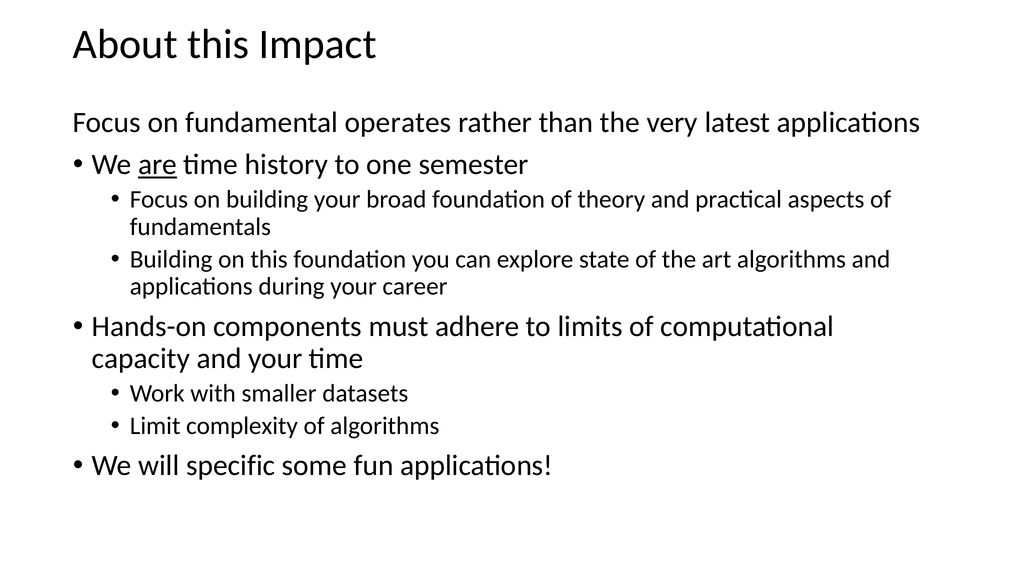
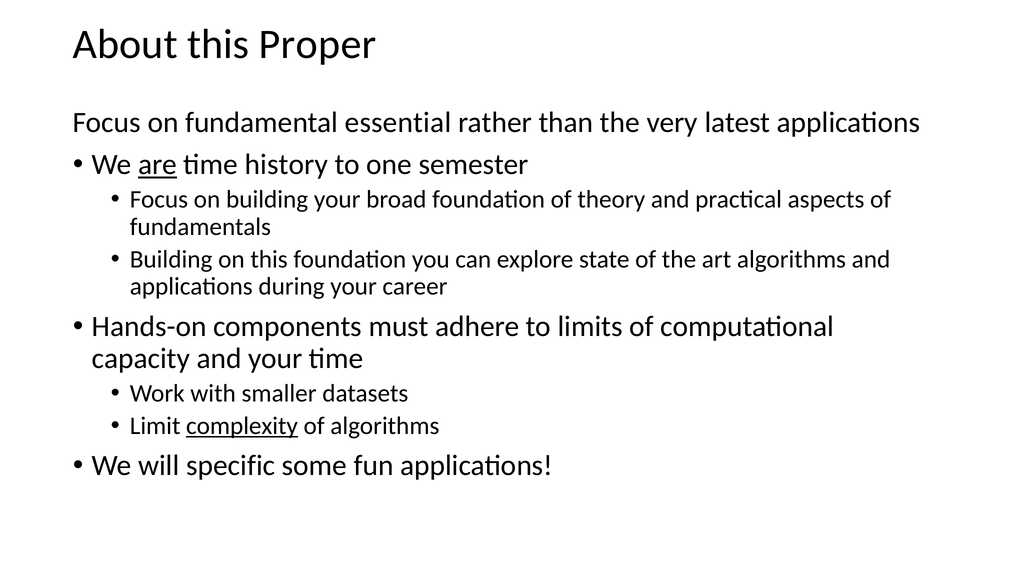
Impact: Impact -> Proper
operates: operates -> essential
complexity underline: none -> present
